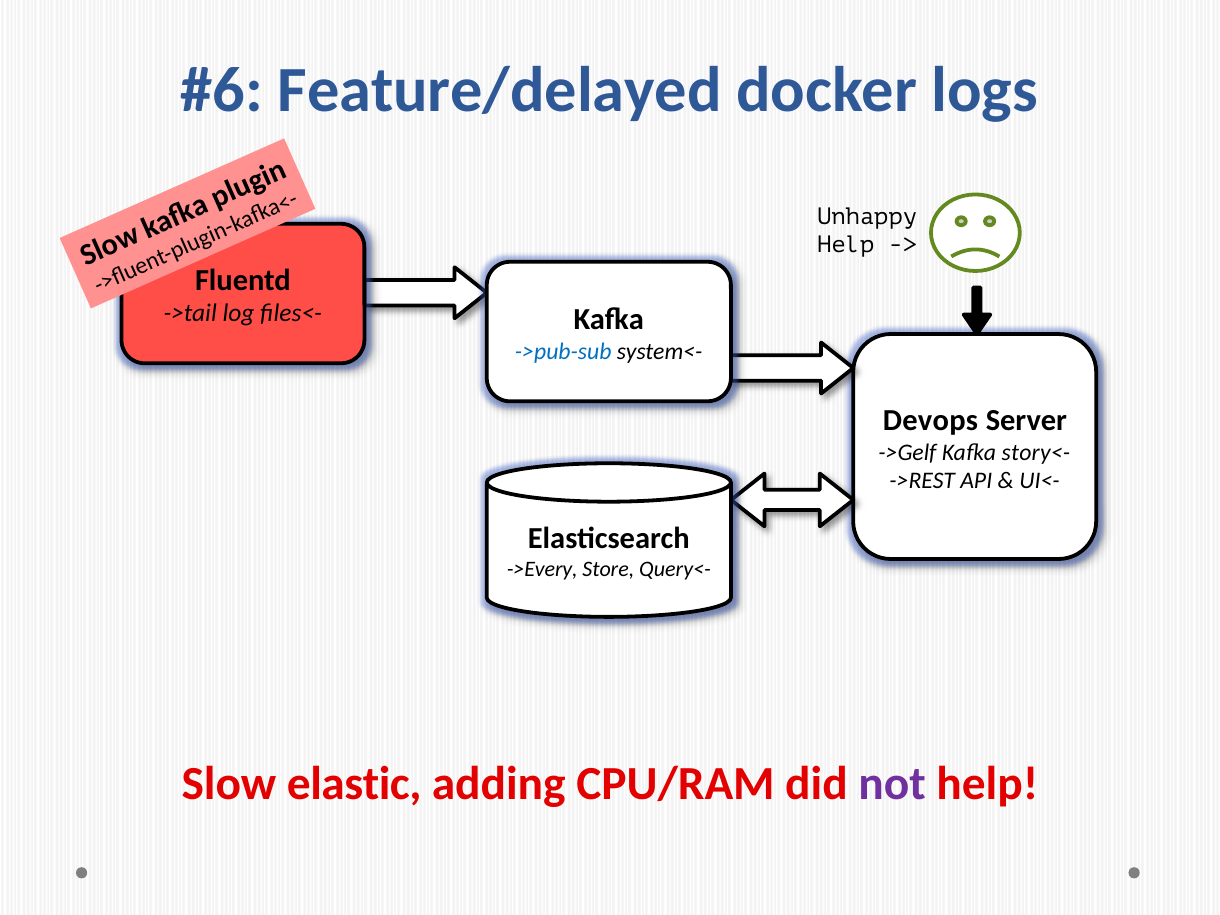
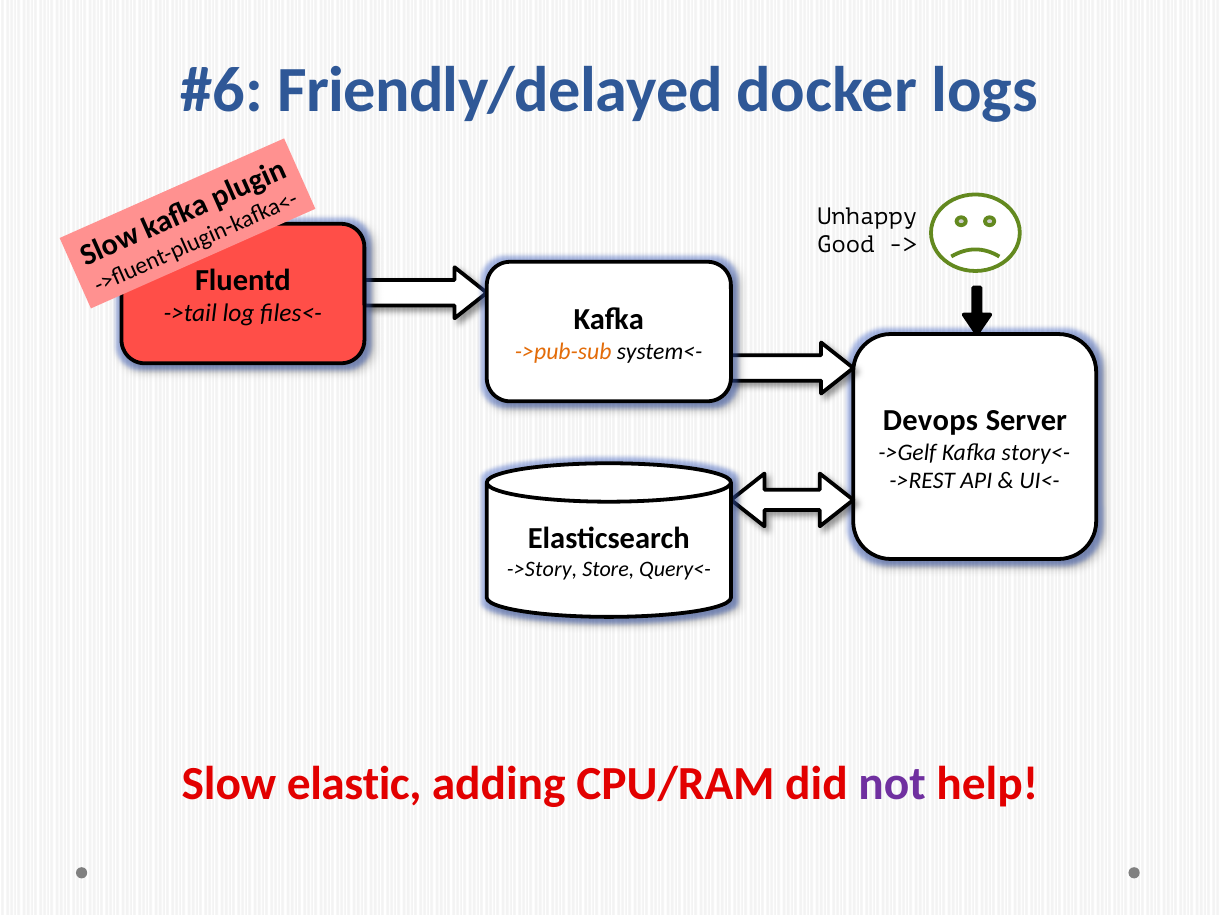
Feature/delayed: Feature/delayed -> Friendly/delayed
Help at (846, 245): Help -> Good
->pub-sub colour: blue -> orange
->Every: ->Every -> ->Story
